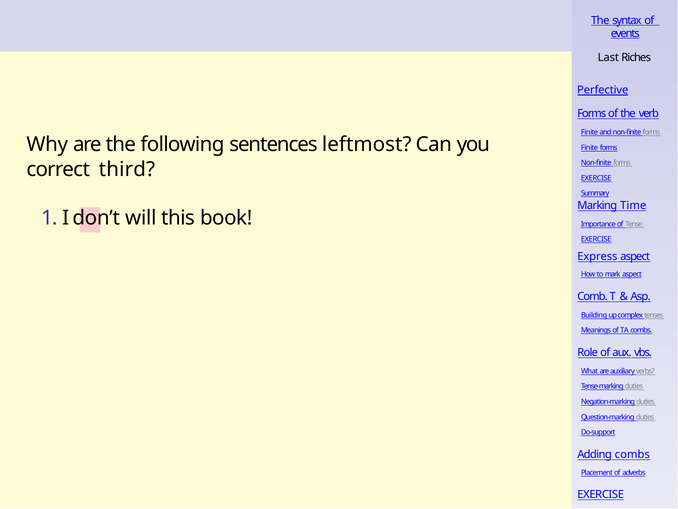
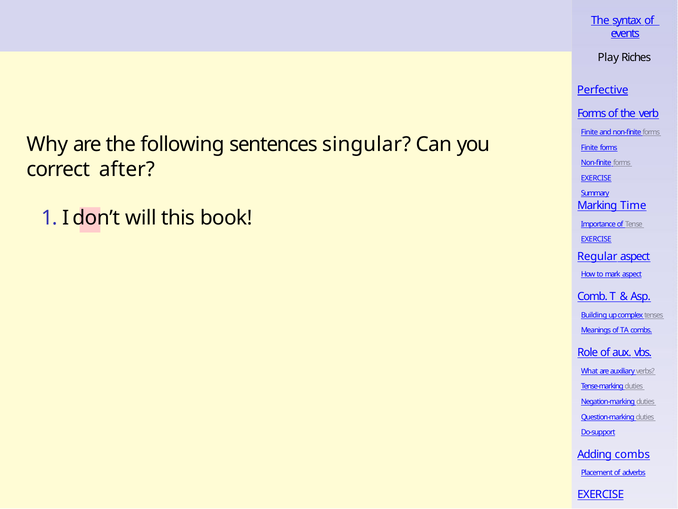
Last: Last -> Play
leftmost: leftmost -> singular
third: third -> after
Express: Express -> Regular
